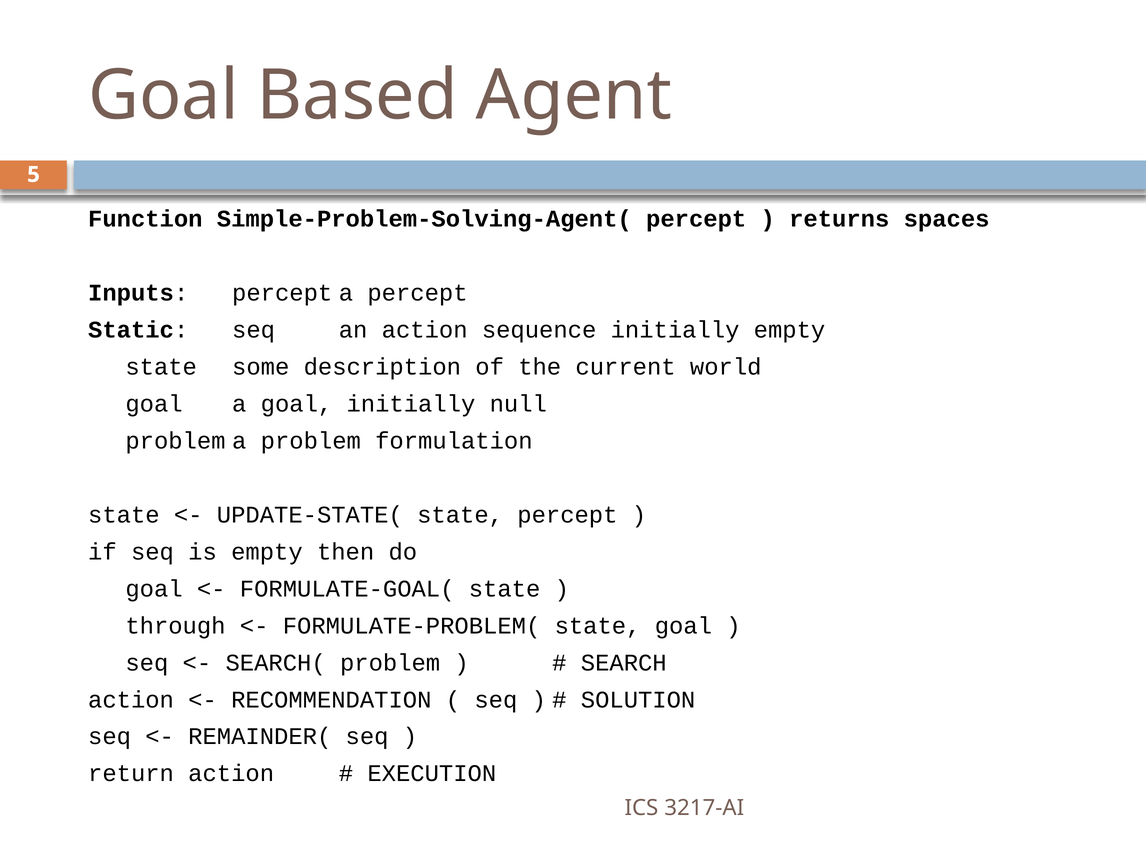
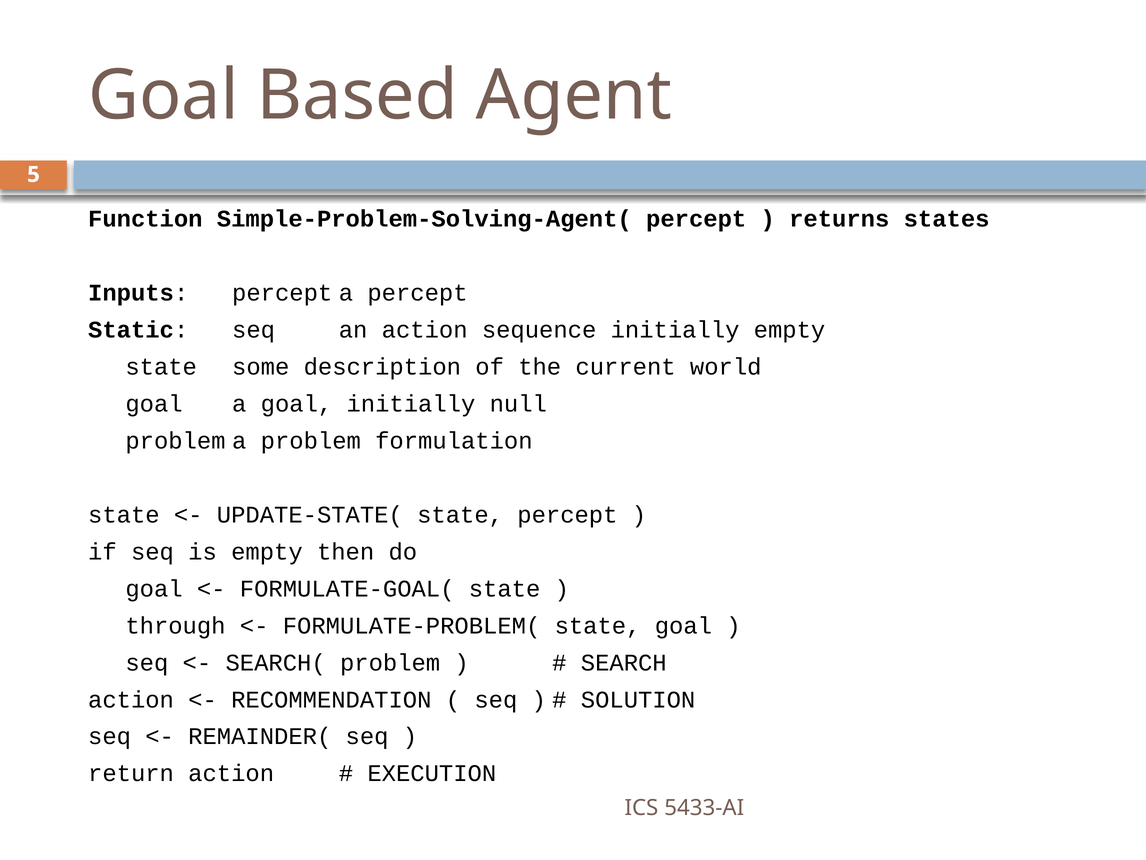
spaces: spaces -> states
3217-AI: 3217-AI -> 5433-AI
